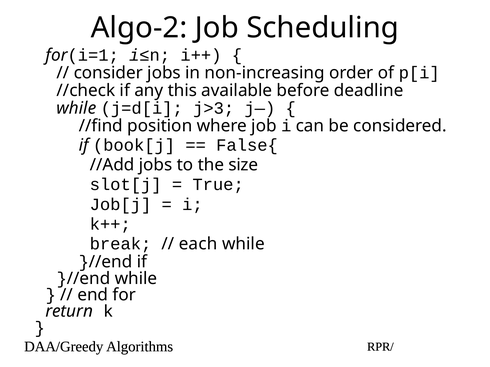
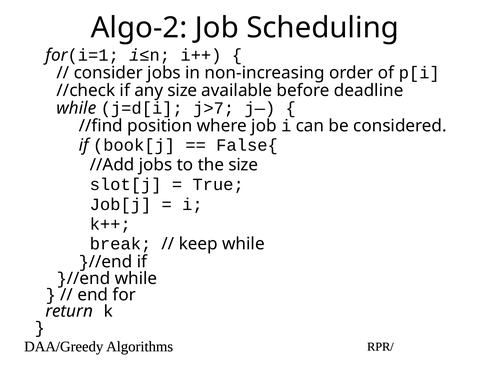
any this: this -> size
j>3: j>3 -> j>7
each: each -> keep
